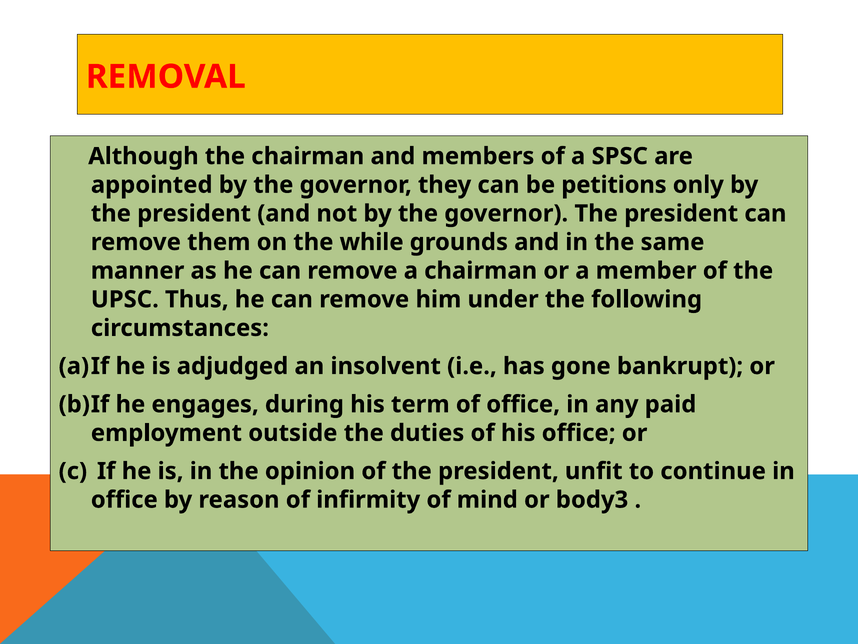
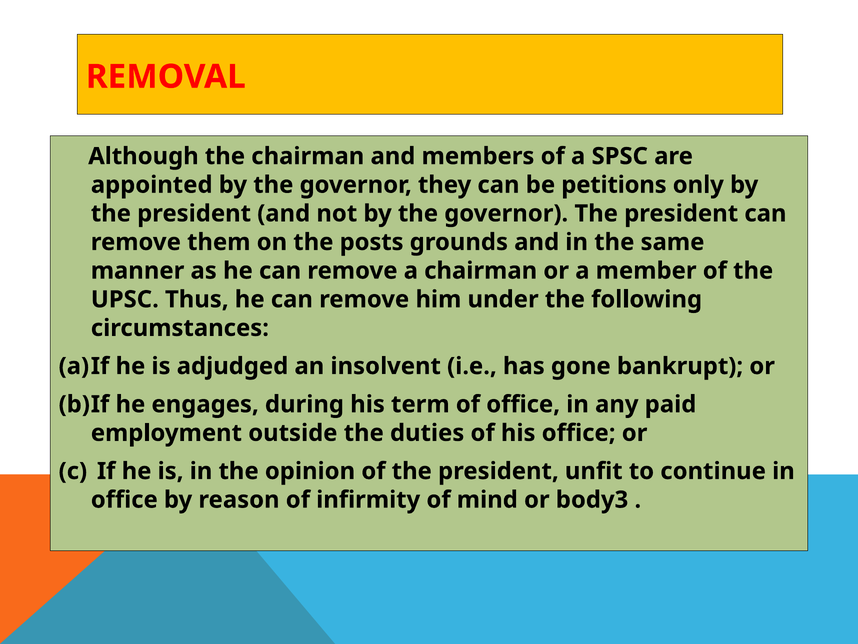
while: while -> posts
